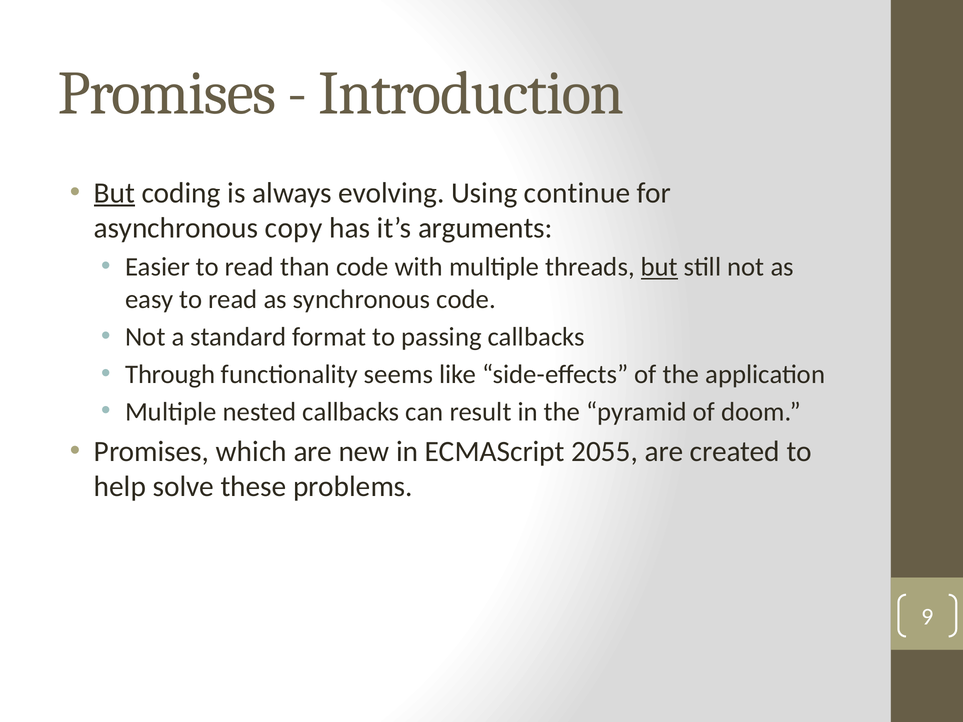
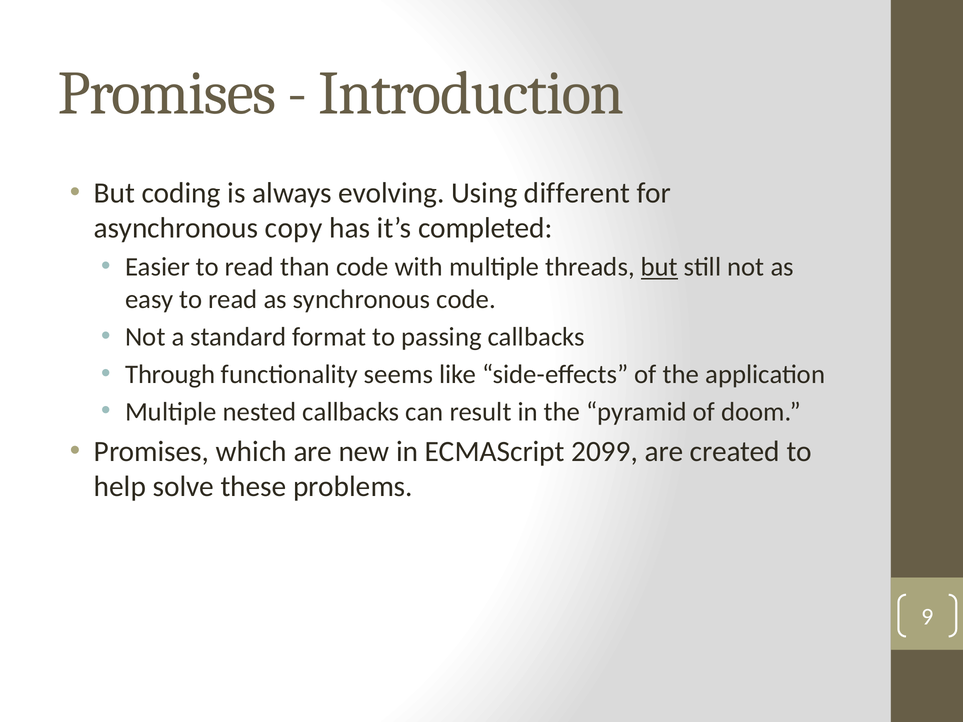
But at (114, 193) underline: present -> none
continue: continue -> different
arguments: arguments -> completed
2055: 2055 -> 2099
